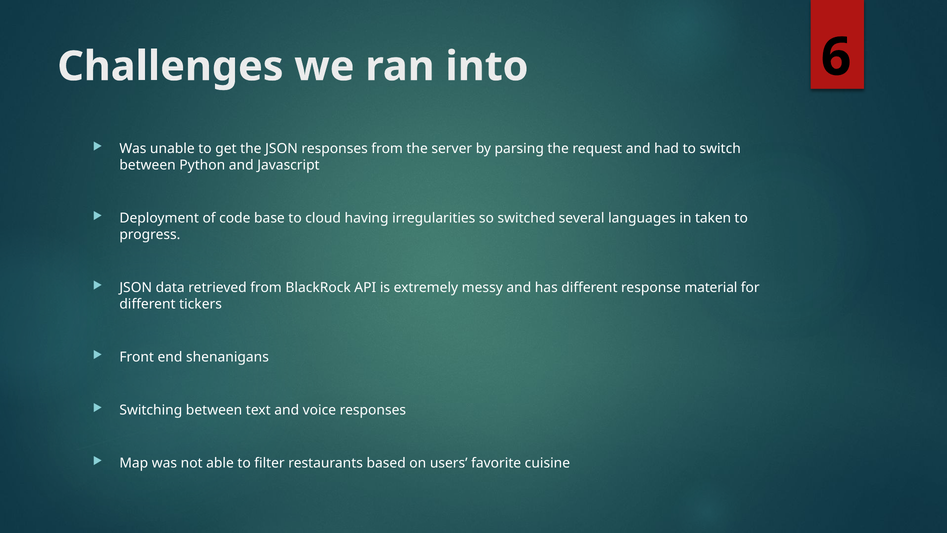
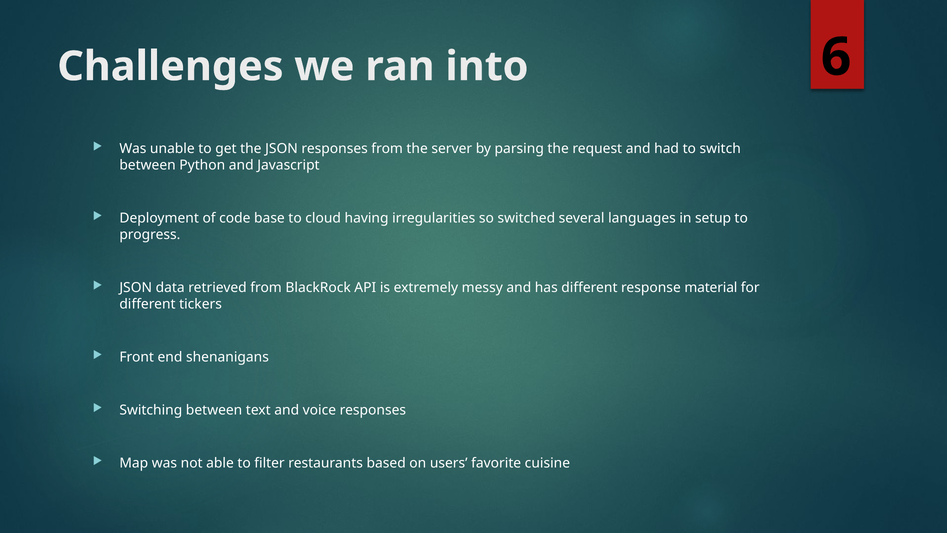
taken: taken -> setup
